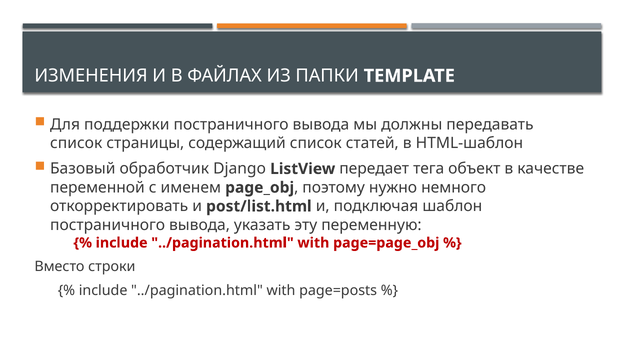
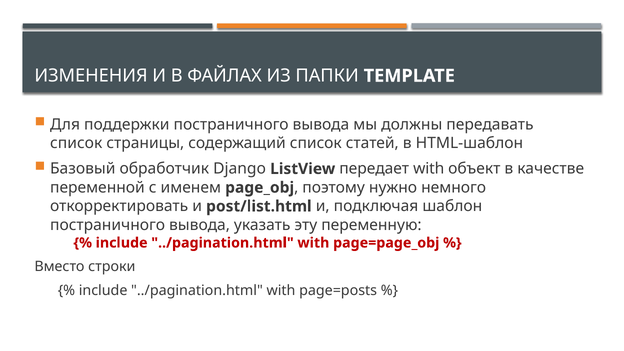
передает тега: тега -> with
